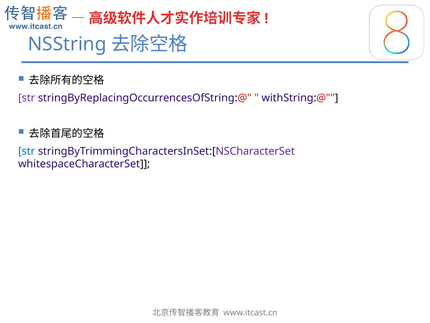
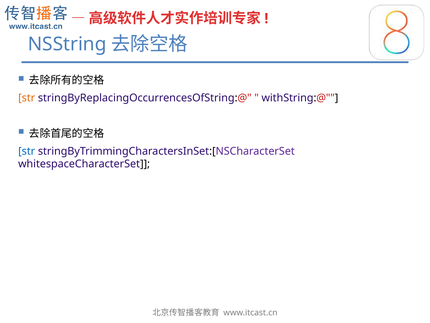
str at (27, 98) colour: purple -> orange
